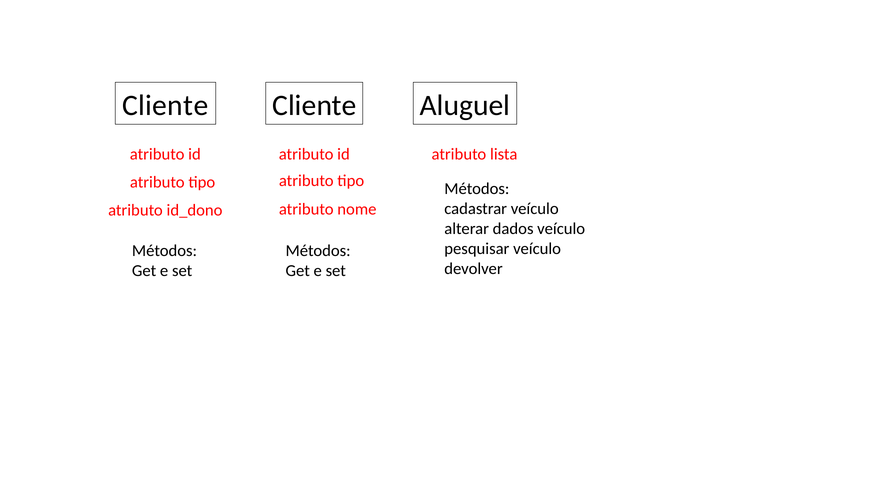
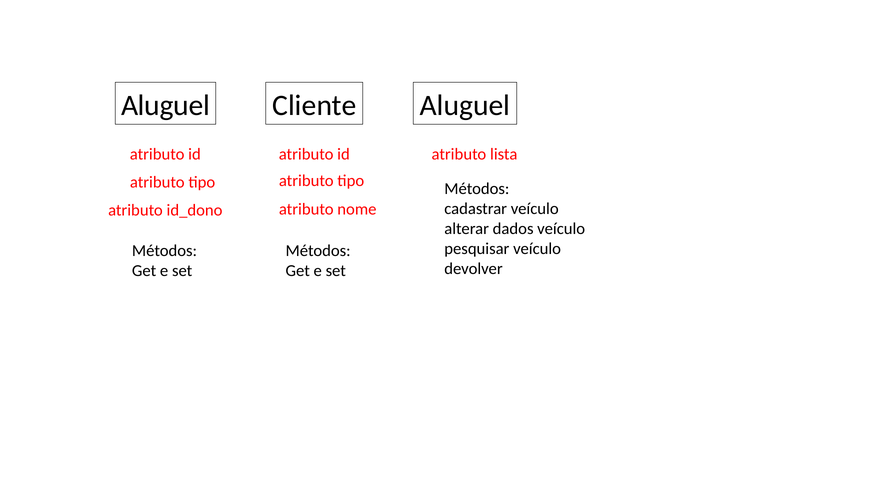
Cliente at (165, 105): Cliente -> Aluguel
